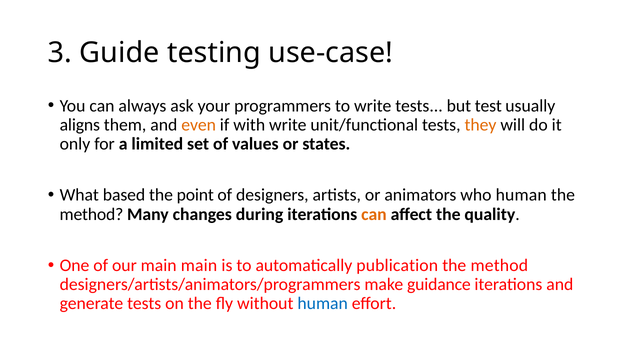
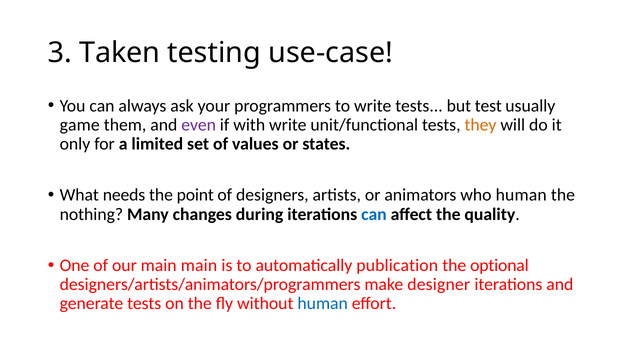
Guide: Guide -> Taken
aligns: aligns -> game
even colour: orange -> purple
based: based -> needs
method at (91, 214): method -> nothing
can at (374, 214) colour: orange -> blue
method at (499, 266): method -> optional
guidance: guidance -> designer
